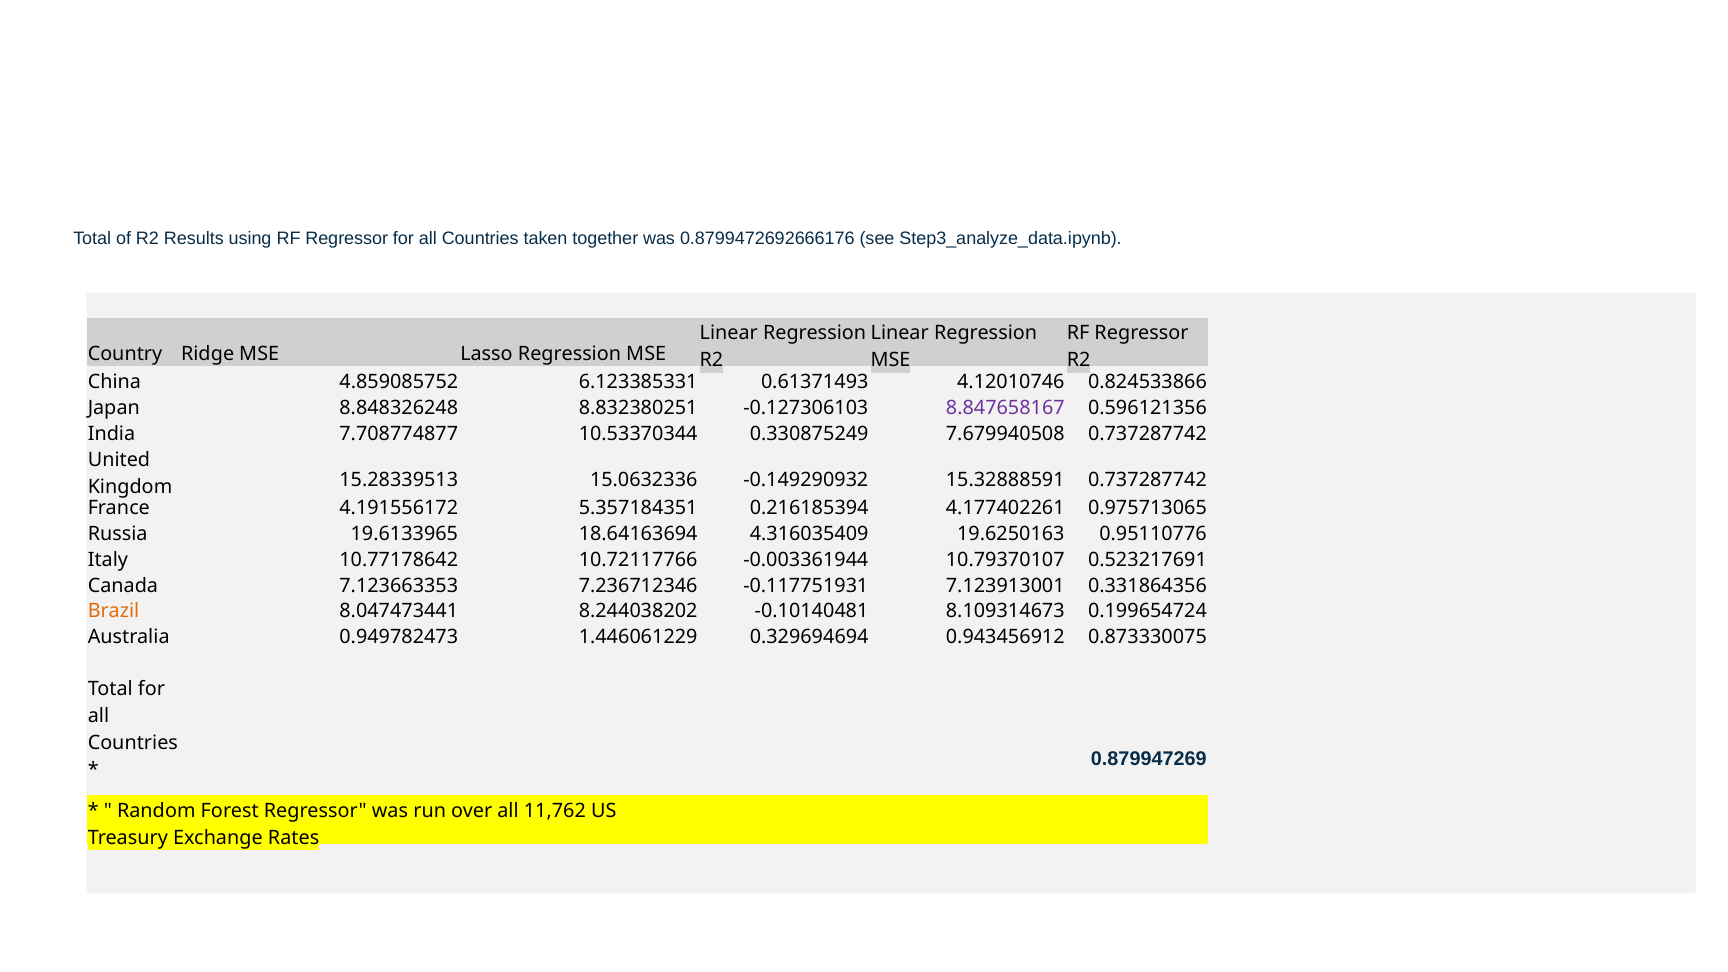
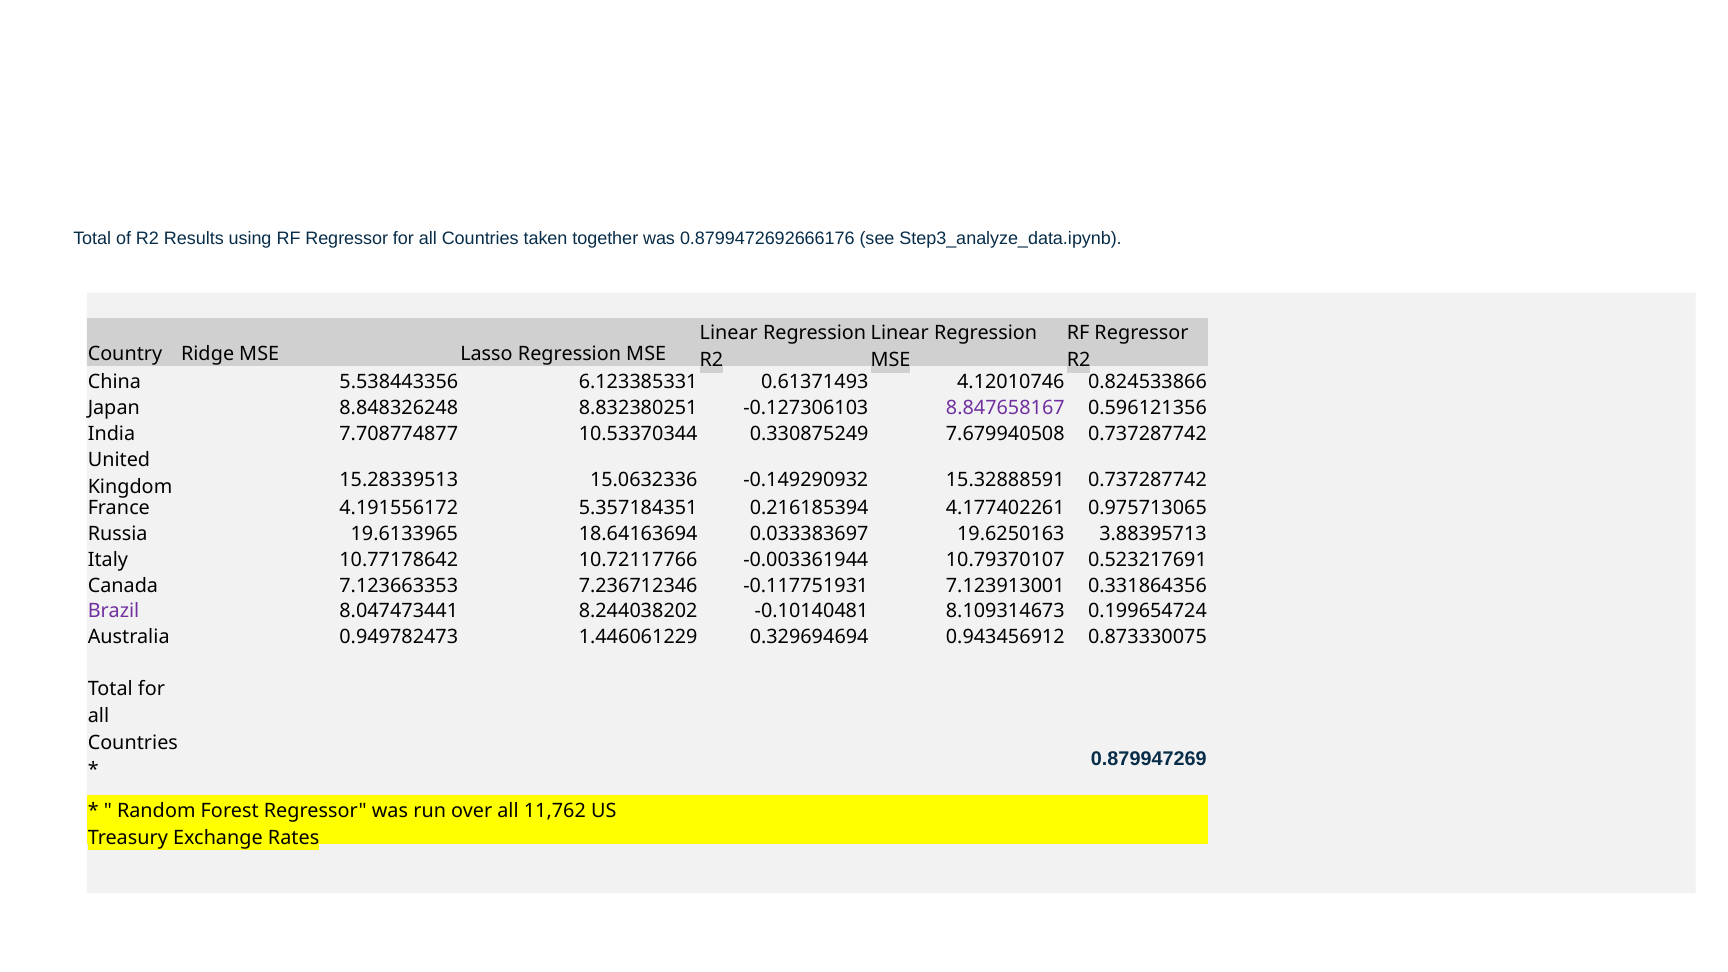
4.859085752: 4.859085752 -> 5.538443356
4.316035409: 4.316035409 -> 0.033383697
0.95110776: 0.95110776 -> 3.88395713
Brazil colour: orange -> purple
